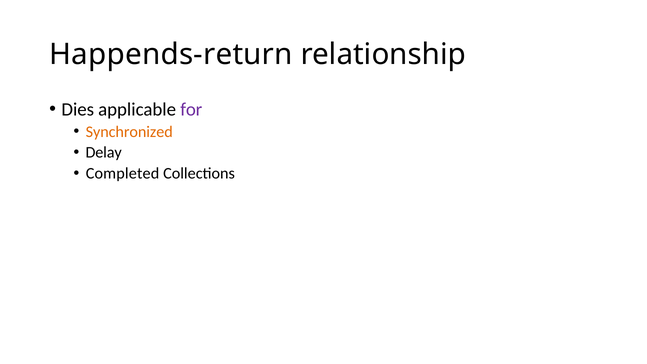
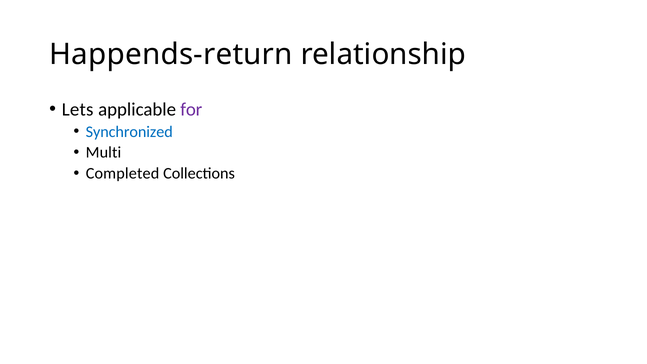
Dies: Dies -> Lets
Synchronized colour: orange -> blue
Delay: Delay -> Multi
